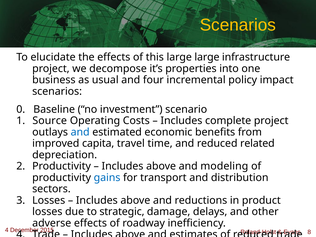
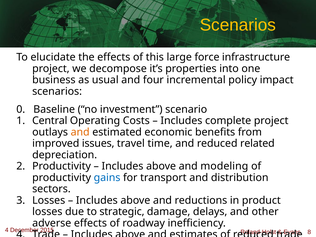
large large: large -> force
Source: Source -> Central
and at (80, 132) colour: blue -> orange
capita: capita -> issues
